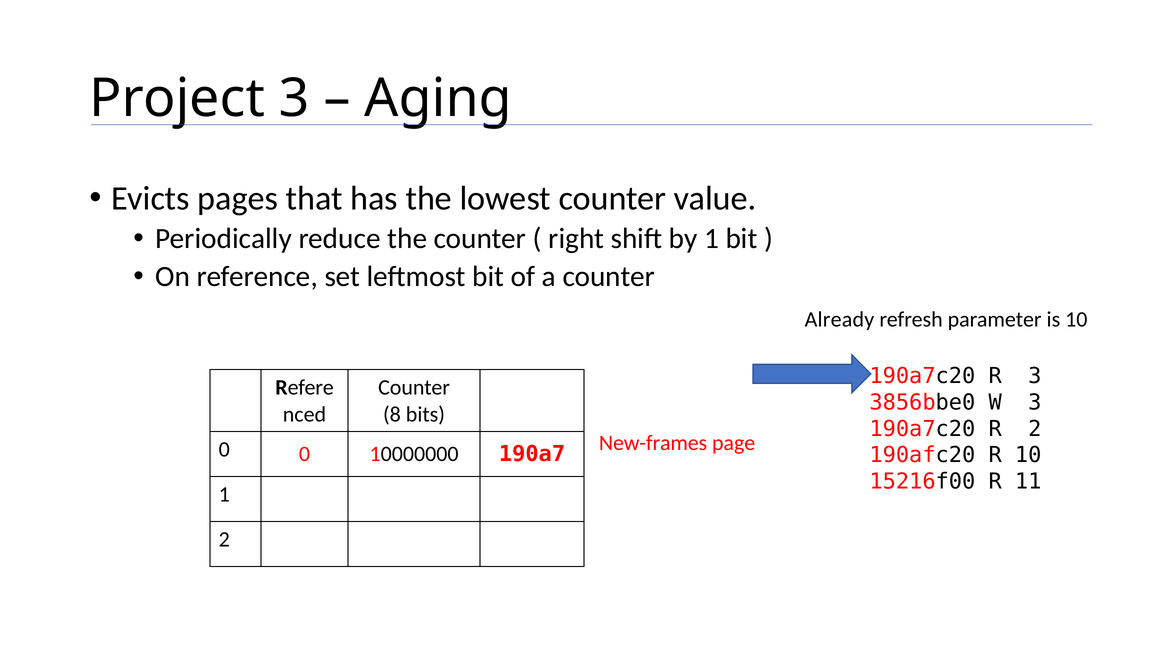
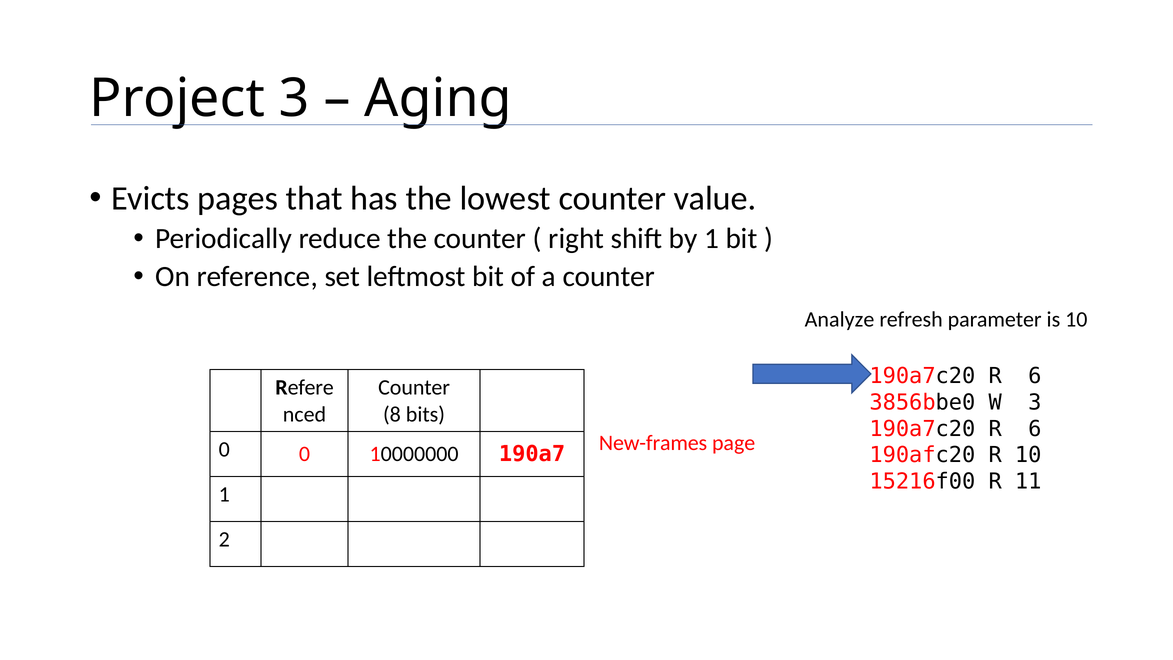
Already: Already -> Analyze
3 at (1035, 376): 3 -> 6
2 at (1035, 429): 2 -> 6
